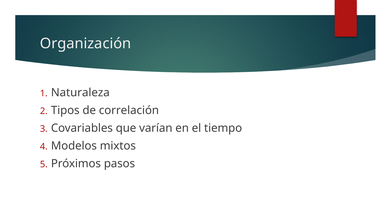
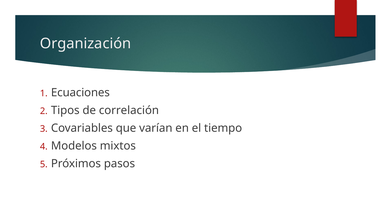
Naturaleza: Naturaleza -> Ecuaciones
